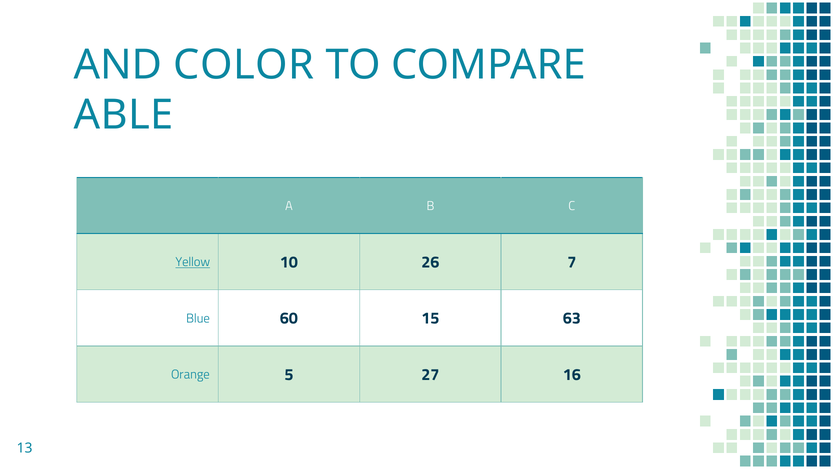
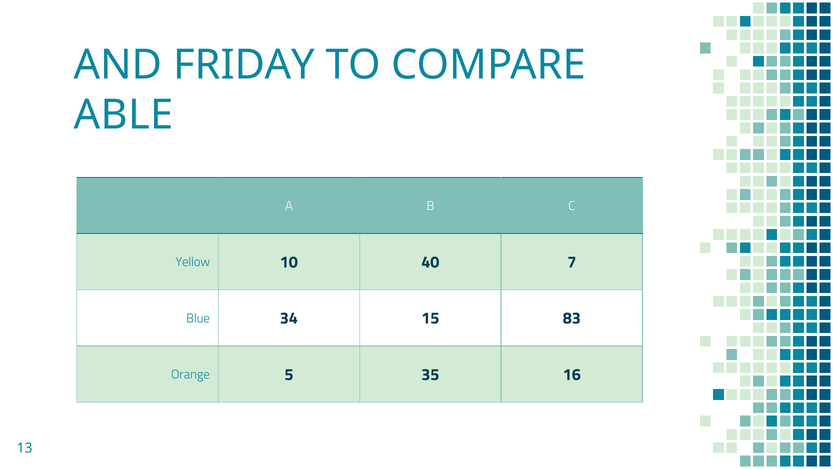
COLOR: COLOR -> FRIDAY
Yellow underline: present -> none
26: 26 -> 40
60: 60 -> 34
63: 63 -> 83
27: 27 -> 35
